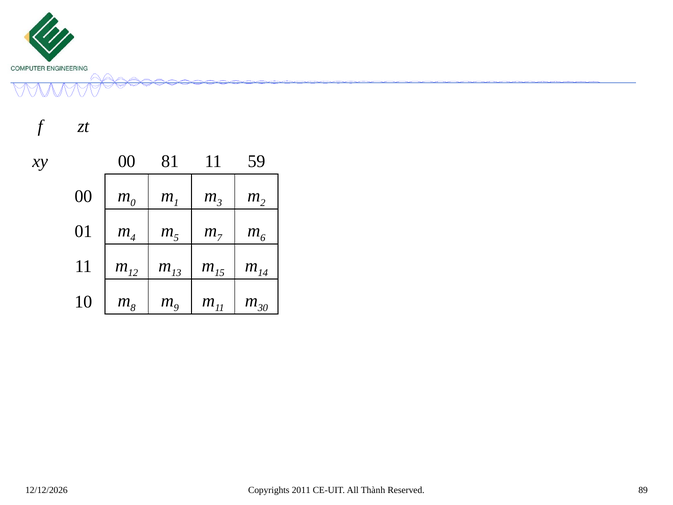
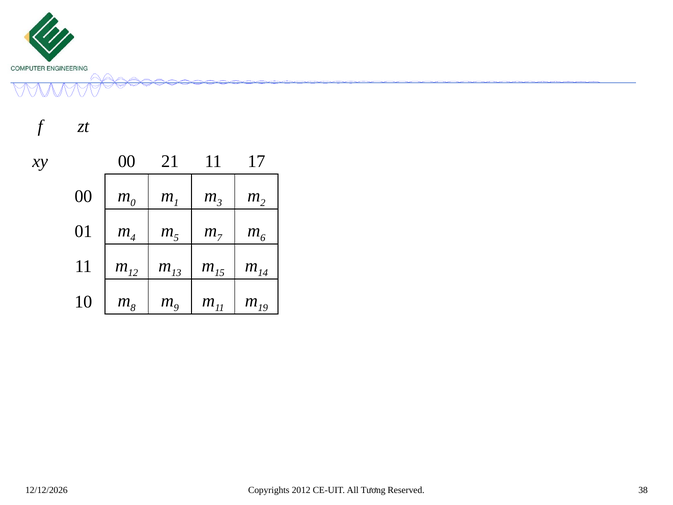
81: 81 -> 21
59: 59 -> 17
30: 30 -> 19
2011: 2011 -> 2012
Thành: Thành -> Tương
89: 89 -> 38
